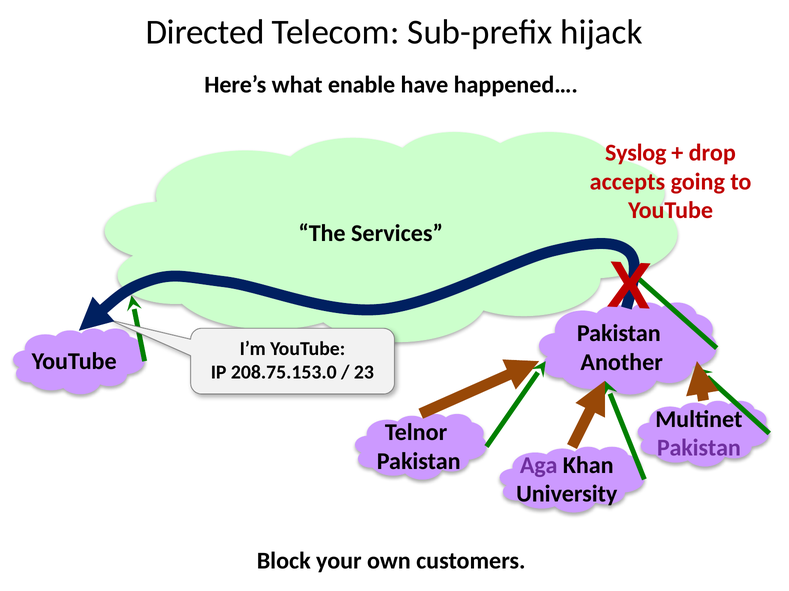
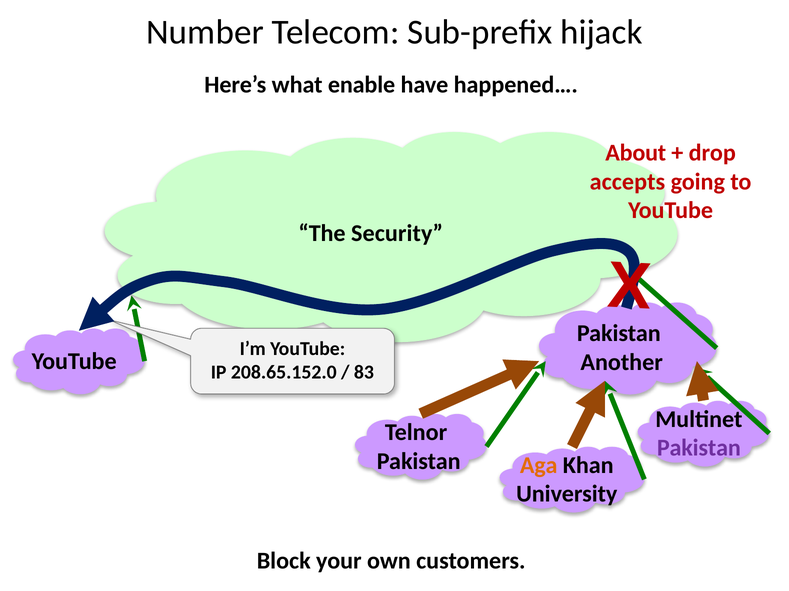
Directed: Directed -> Number
Syslog: Syslog -> About
Services: Services -> Security
208.75.153.0: 208.75.153.0 -> 208.65.152.0
23: 23 -> 83
Aga colour: purple -> orange
